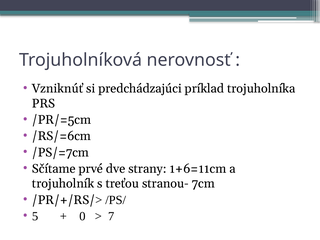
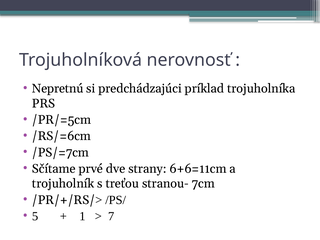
Vzniknúť: Vzniknúť -> Nepretnú
1+6=11cm: 1+6=11cm -> 6+6=11cm
0: 0 -> 1
